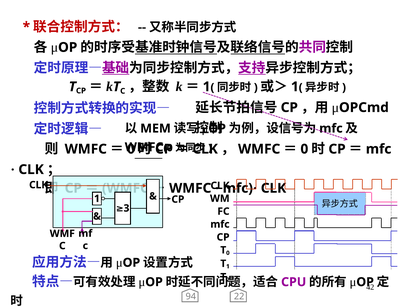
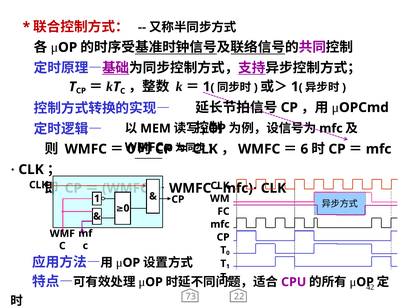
0 at (304, 149): 0 -> 6
3 at (126, 208): 3 -> 0
94: 94 -> 73
